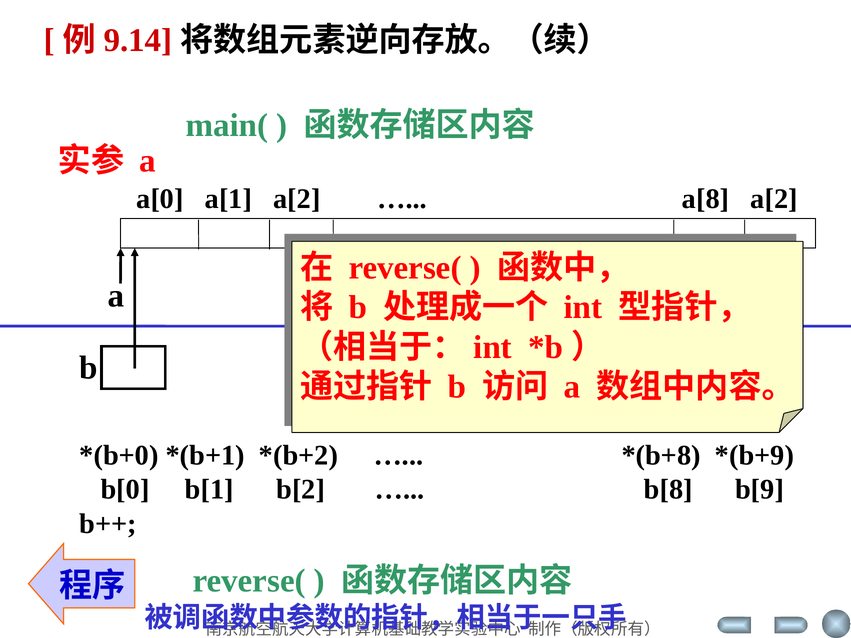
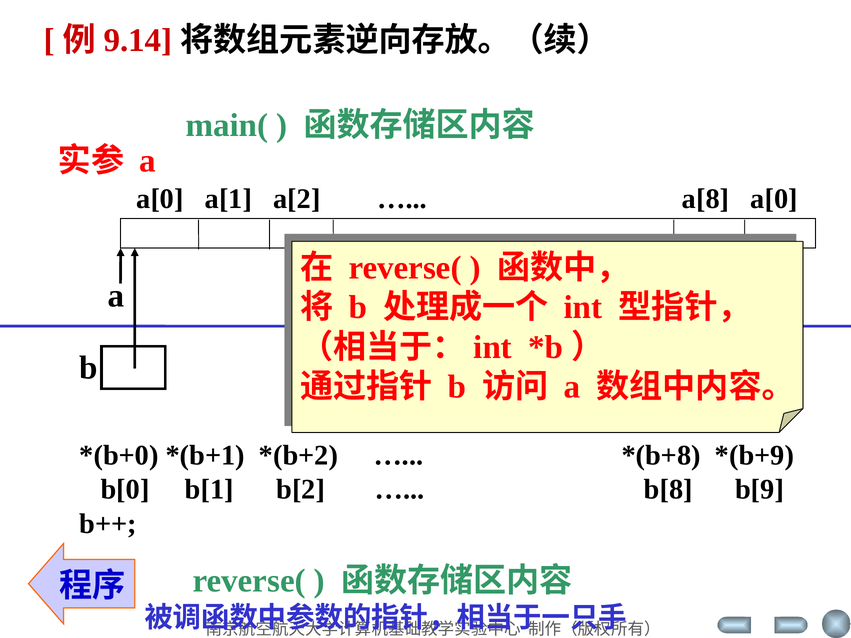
a[8 a[2: a[2 -> a[0
